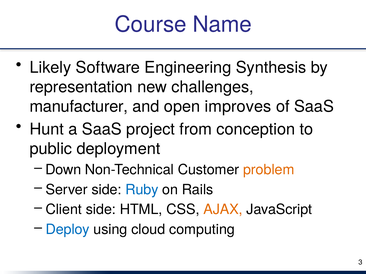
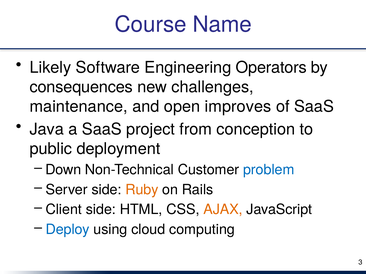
Synthesis: Synthesis -> Operators
representation: representation -> consequences
manufacturer: manufacturer -> maintenance
Hunt: Hunt -> Java
problem colour: orange -> blue
Ruby colour: blue -> orange
